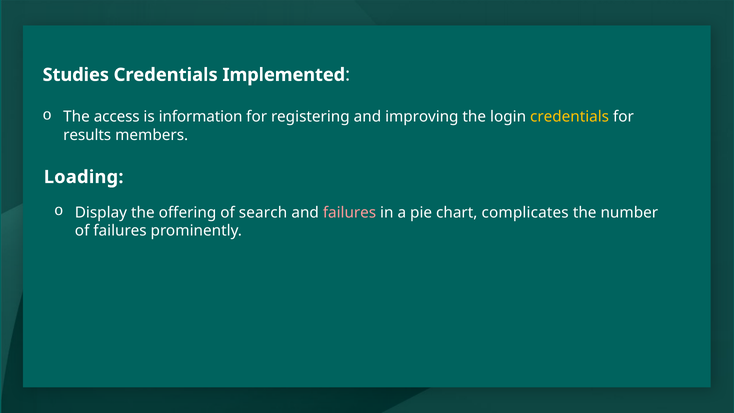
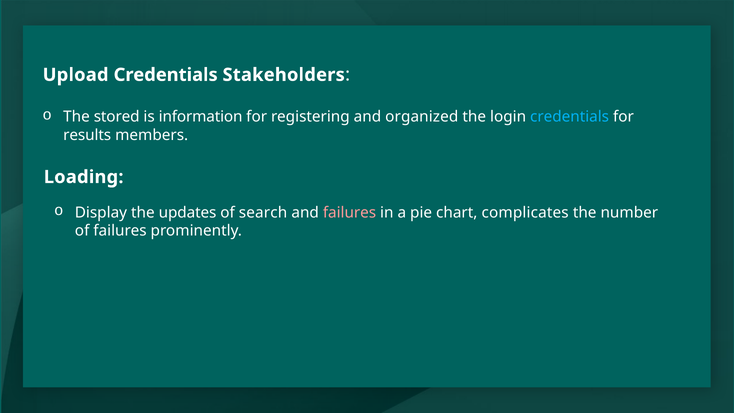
Studies: Studies -> Upload
Implemented: Implemented -> Stakeholders
access: access -> stored
improving: improving -> organized
credentials at (570, 117) colour: yellow -> light blue
offering: offering -> updates
